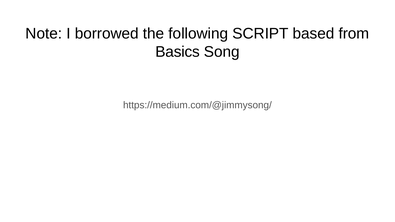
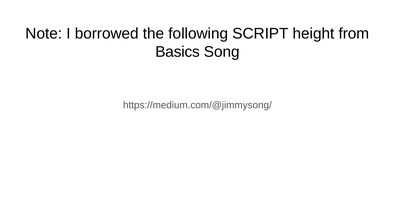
based: based -> height
